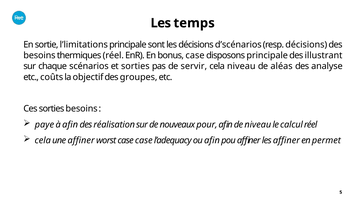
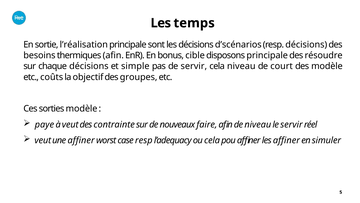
l’limitations: l’limitations -> l’réalisation
thermiques réel: réel -> afin
bonus case: case -> cible
illustrant: illustrant -> résoudre
chaque scénarios: scénarios -> décisions
et sorties: sorties -> simple
aléas: aléas -> court
des analyse: analyse -> modèle
sorties besoins: besoins -> modèle
à afin: afin -> veut
réalisation: réalisation -> contrainte
pour: pour -> faire
le calcul: calcul -> servir
cela at (43, 140): cela -> veut
case case: case -> resp
ou afin: afin -> cela
permet: permet -> simuler
